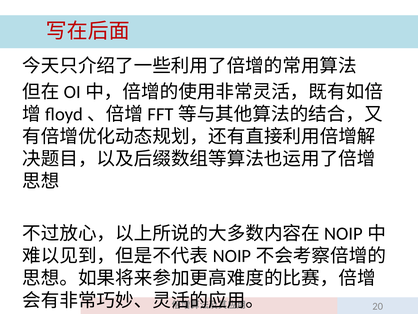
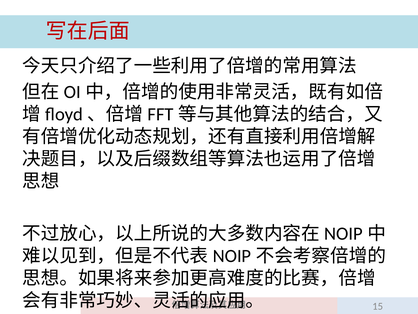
20: 20 -> 15
